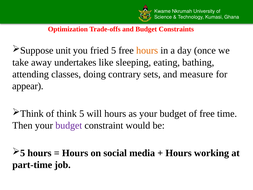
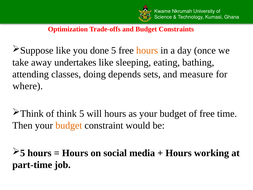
unit at (63, 50): unit -> like
fried: fried -> done
contrary: contrary -> depends
appear: appear -> where
budget at (69, 125) colour: purple -> orange
